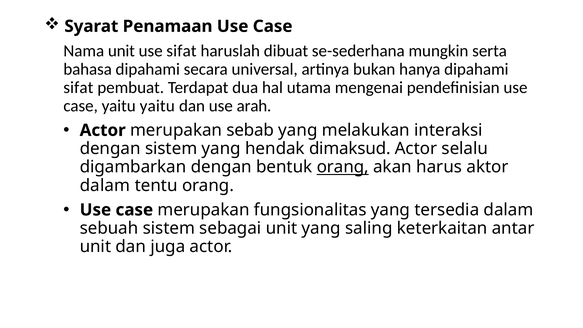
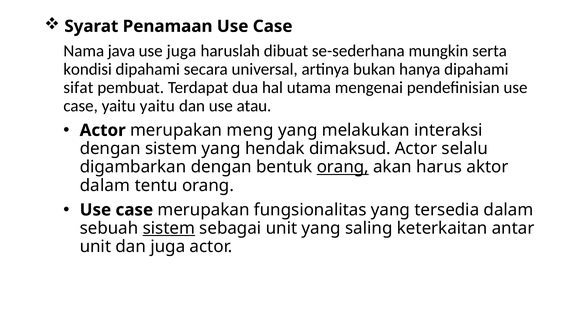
Nama unit: unit -> java
use sifat: sifat -> juga
bahasa: bahasa -> kondisi
arah: arah -> atau
sebab: sebab -> meng
sistem at (169, 228) underline: none -> present
